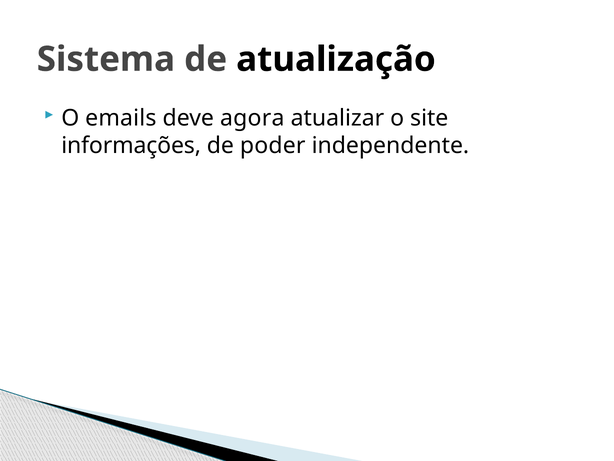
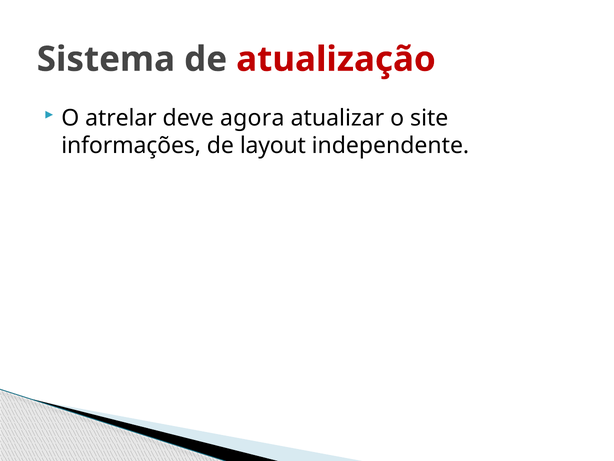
atualização colour: black -> red
emails: emails -> atrelar
poder: poder -> layout
